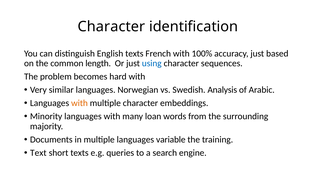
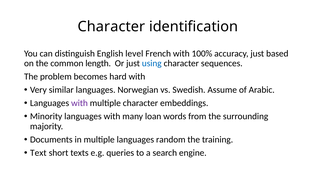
English texts: texts -> level
Analysis: Analysis -> Assume
with at (79, 103) colour: orange -> purple
variable: variable -> random
